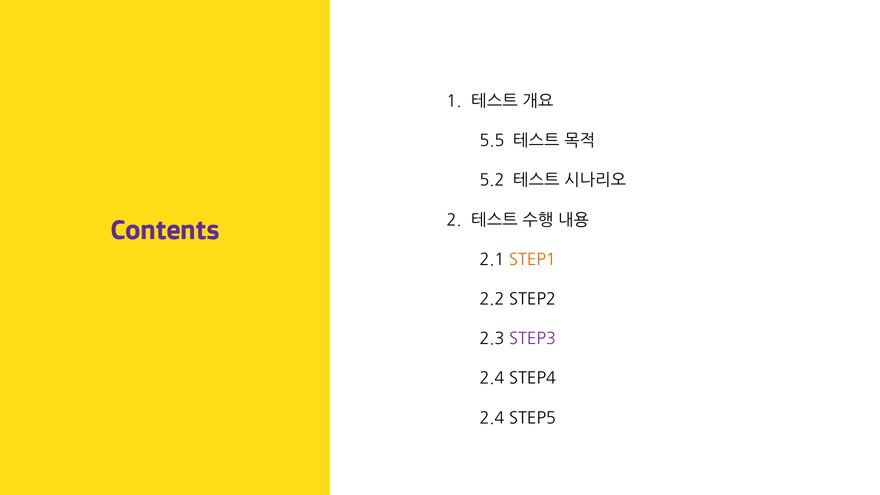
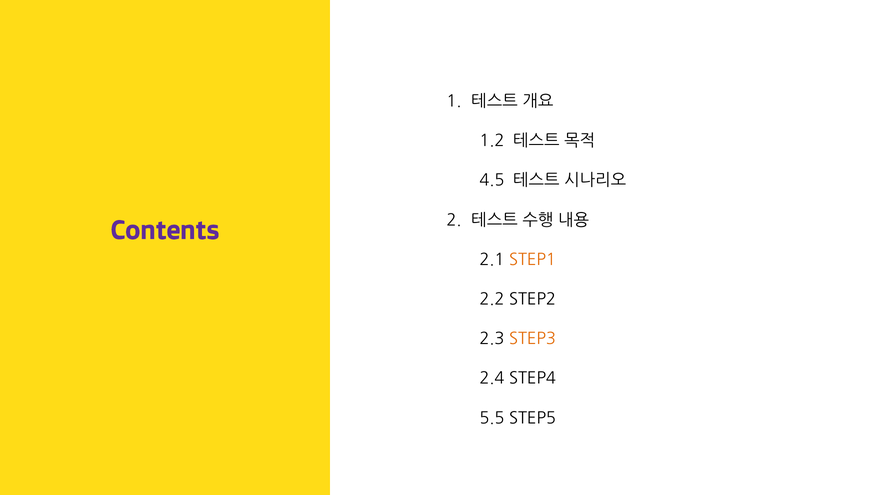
5.5: 5.5 -> 1.2
5.2: 5.2 -> 4.5
STEP3 colour: purple -> orange
2.4 at (492, 418): 2.4 -> 5.5
